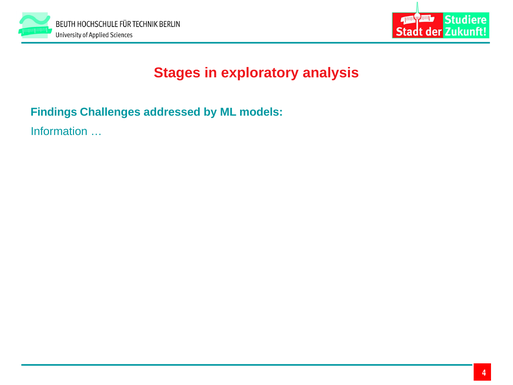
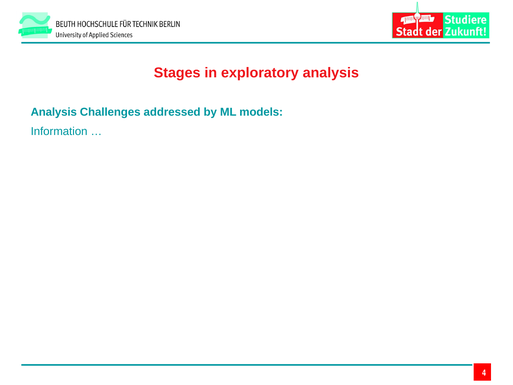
Findings at (54, 112): Findings -> Analysis
